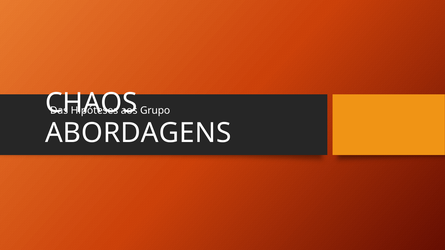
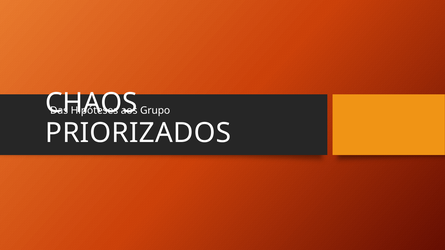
ABORDAGENS: ABORDAGENS -> PRIORIZADOS
